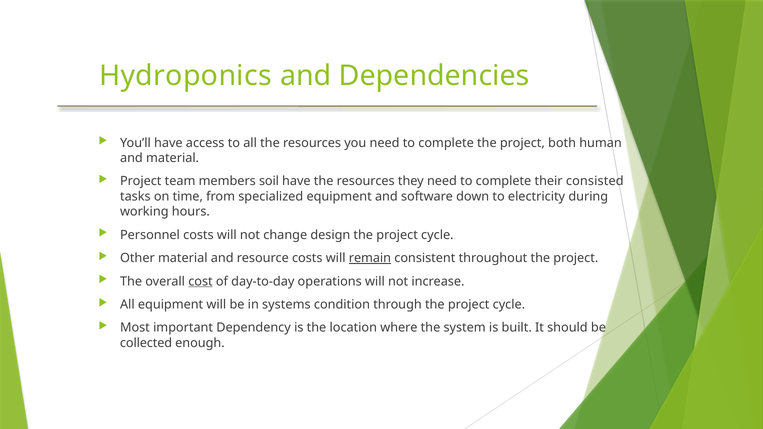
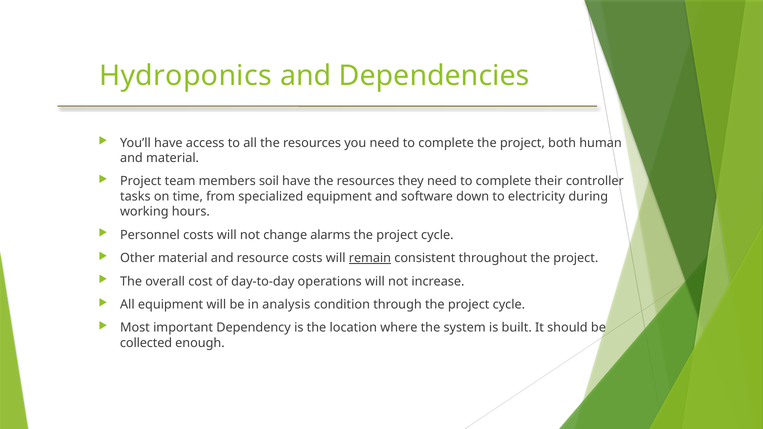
consisted: consisted -> controller
design: design -> alarms
cost underline: present -> none
systems: systems -> analysis
